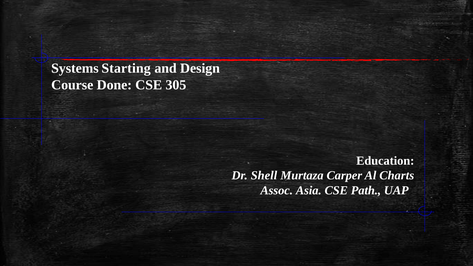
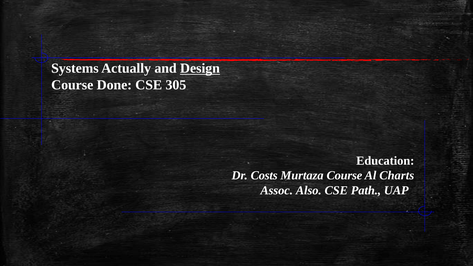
Starting: Starting -> Actually
Design underline: none -> present
Shell: Shell -> Costs
Murtaza Carper: Carper -> Course
Asia: Asia -> Also
